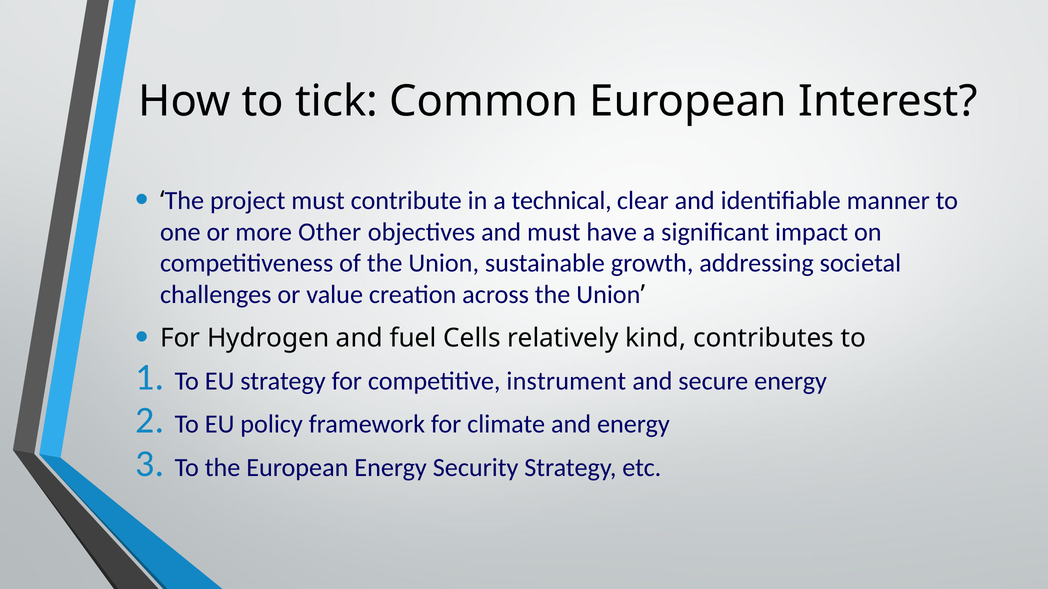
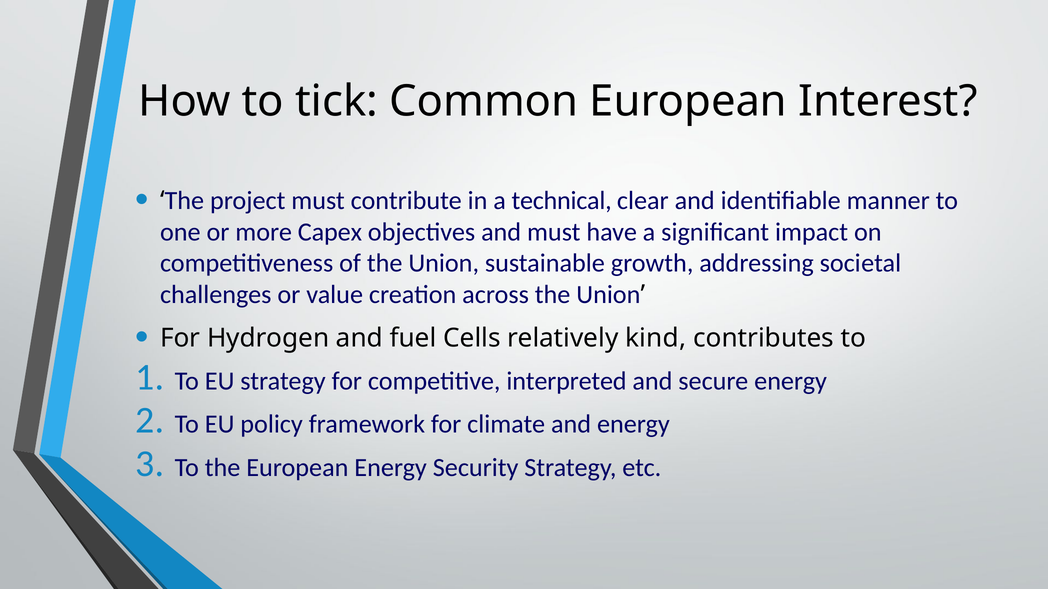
Other: Other -> Capex
instrument: instrument -> interpreted
